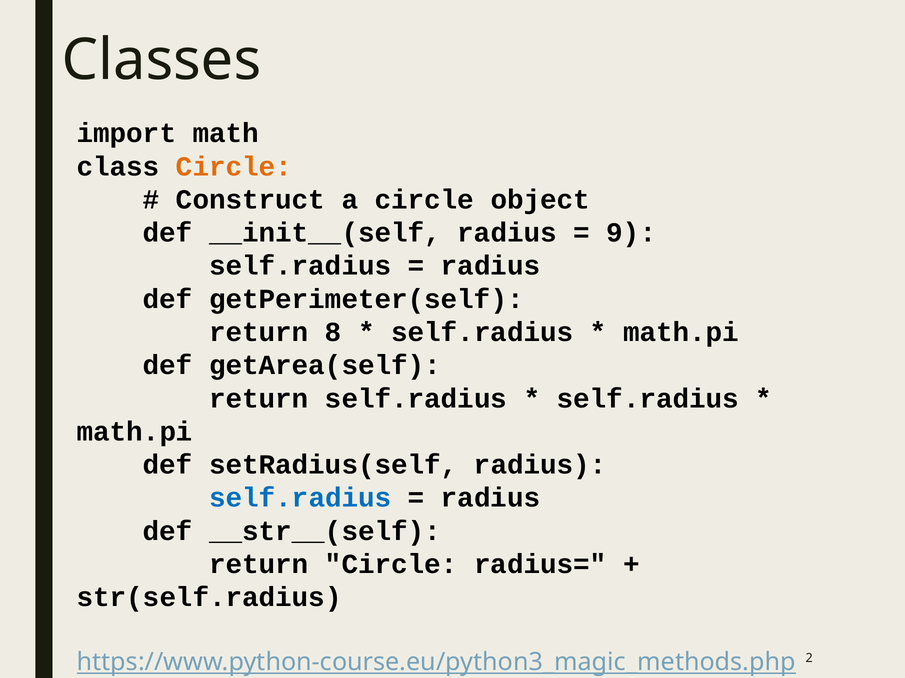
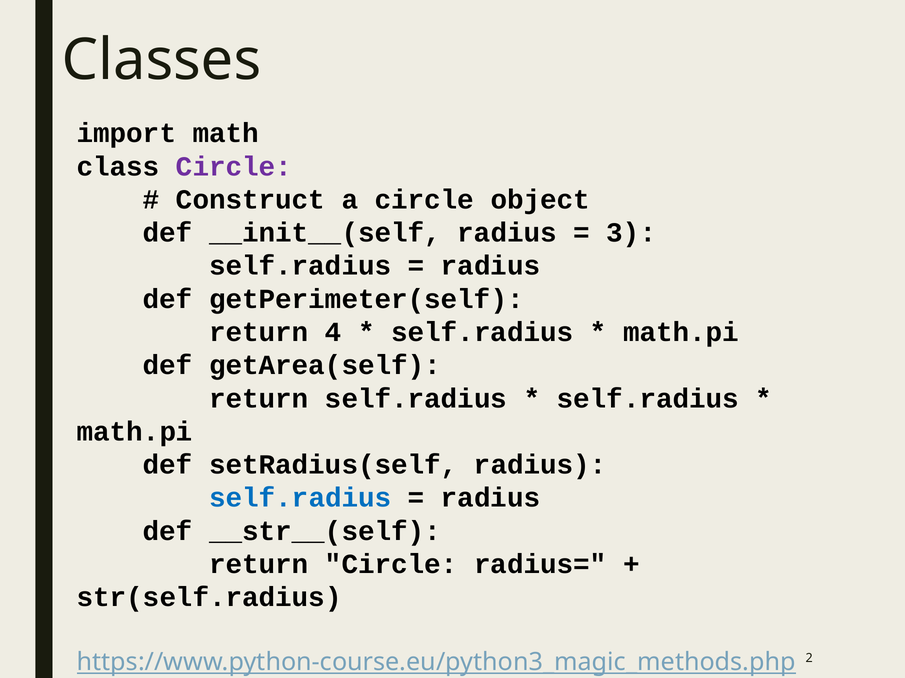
Circle at (234, 167) colour: orange -> purple
9: 9 -> 3
8: 8 -> 4
